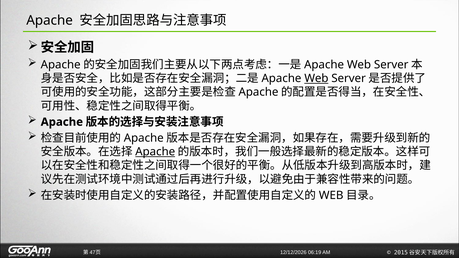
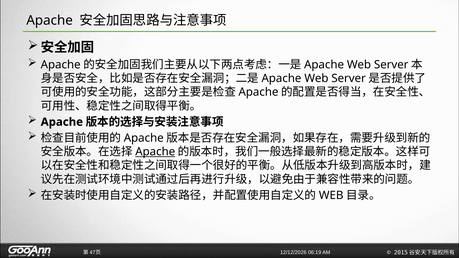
Web at (316, 78) underline: present -> none
